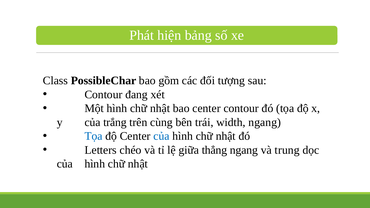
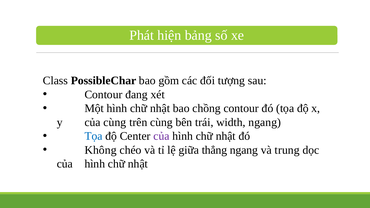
bao center: center -> chồng
của trắng: trắng -> cùng
của at (161, 136) colour: blue -> purple
Letters: Letters -> Không
